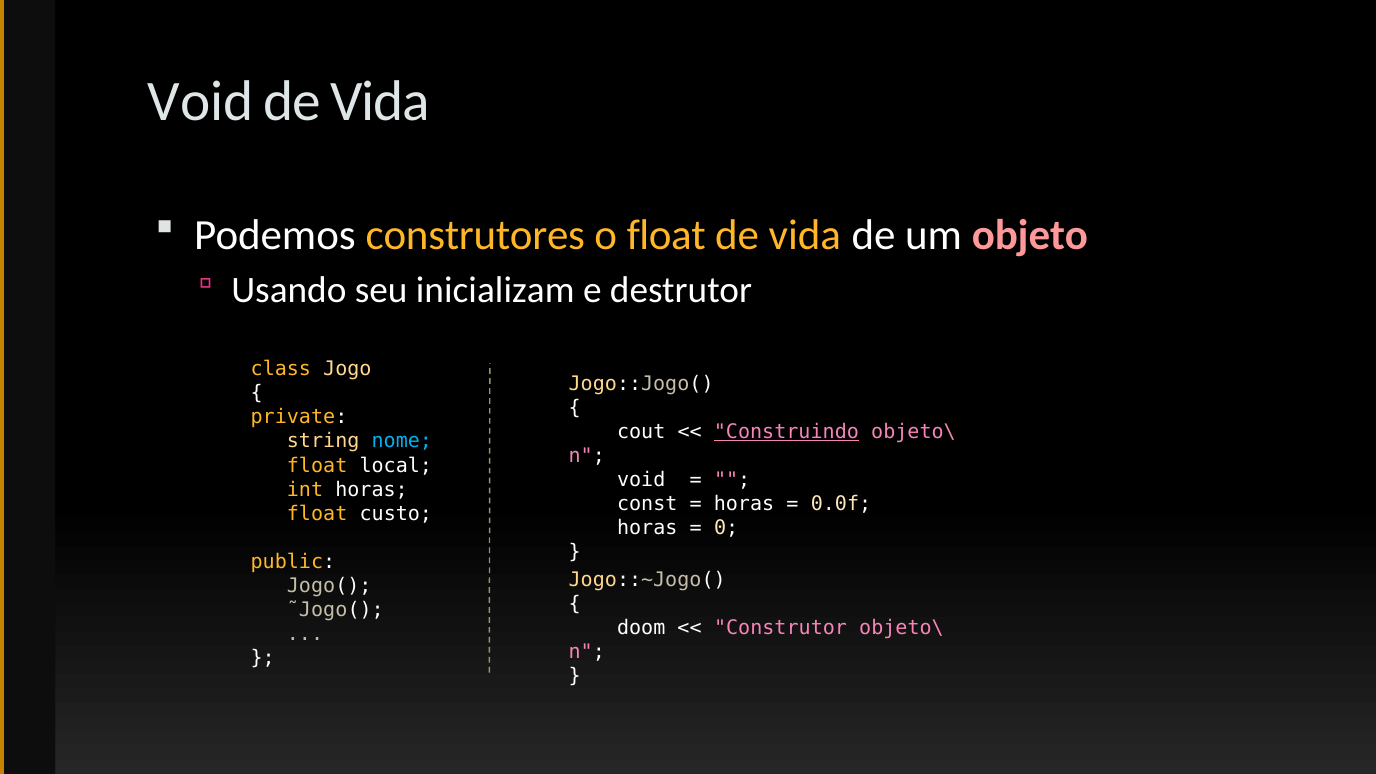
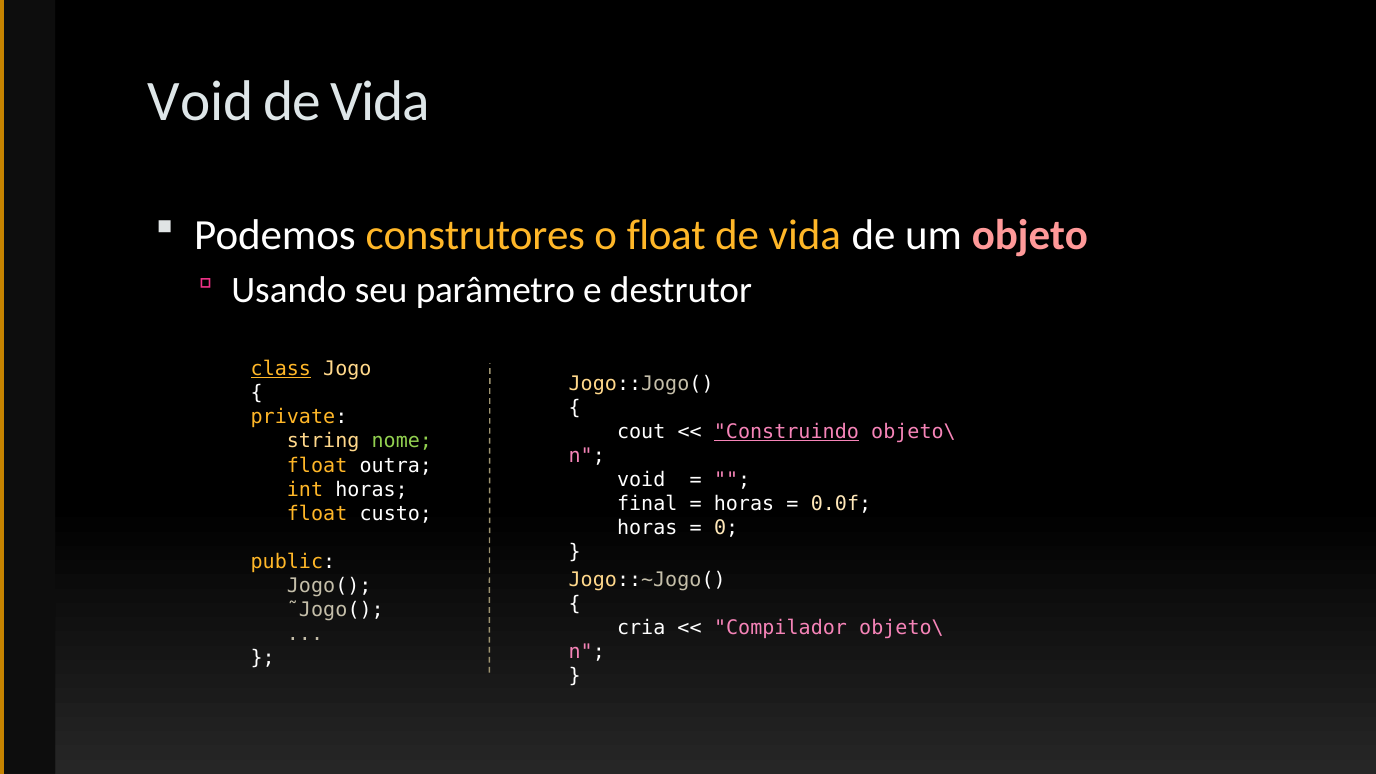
inicializam: inicializam -> parâmetro
class underline: none -> present
nome colour: light blue -> light green
local: local -> outra
const: const -> final
doom: doom -> cria
Construtor: Construtor -> Compilador
